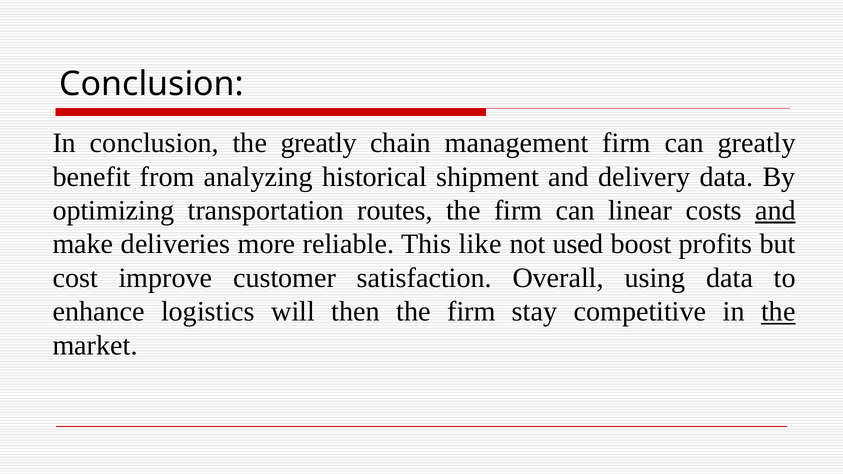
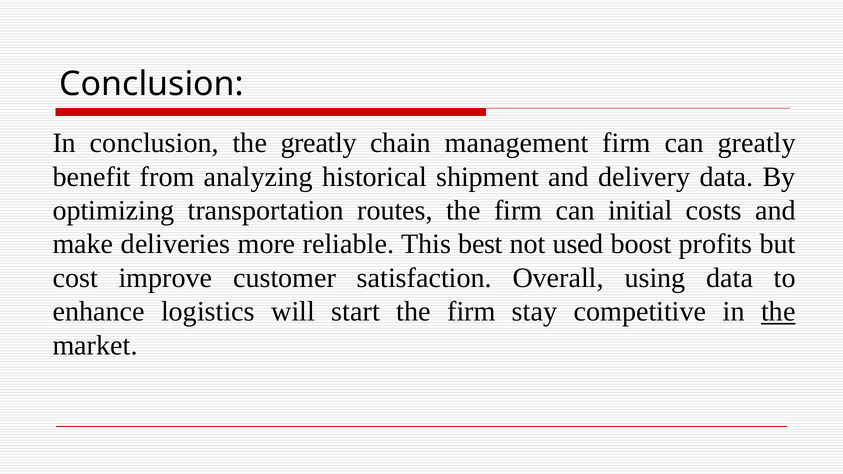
linear: linear -> initial
and at (775, 211) underline: present -> none
like: like -> best
then: then -> start
